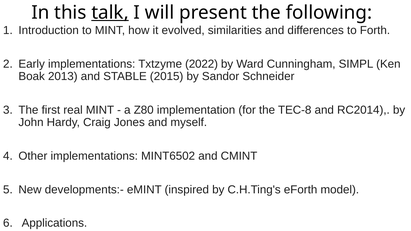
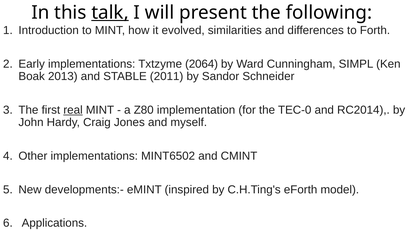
2022: 2022 -> 2064
2015: 2015 -> 2011
real underline: none -> present
TEC-8: TEC-8 -> TEC-0
